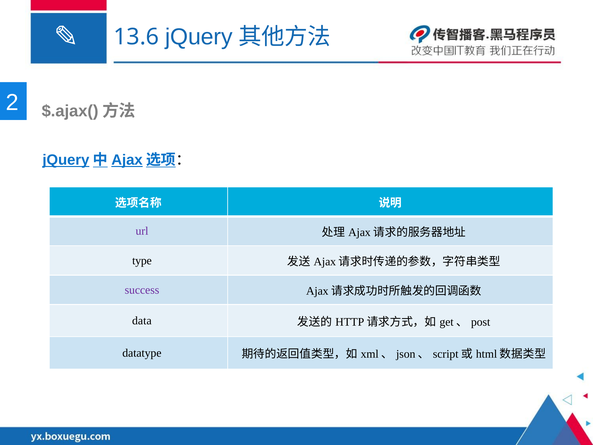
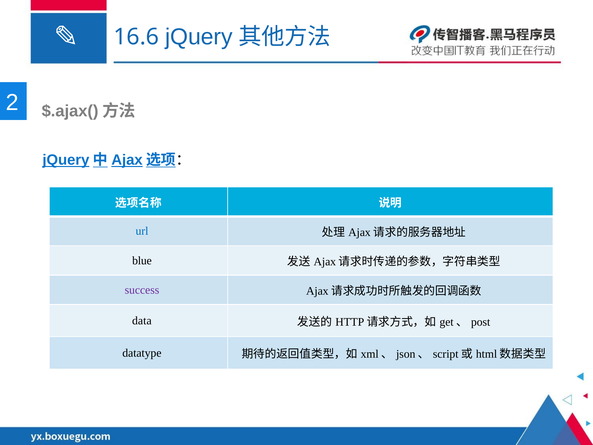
13.6: 13.6 -> 16.6
url colour: purple -> blue
type: type -> blue
